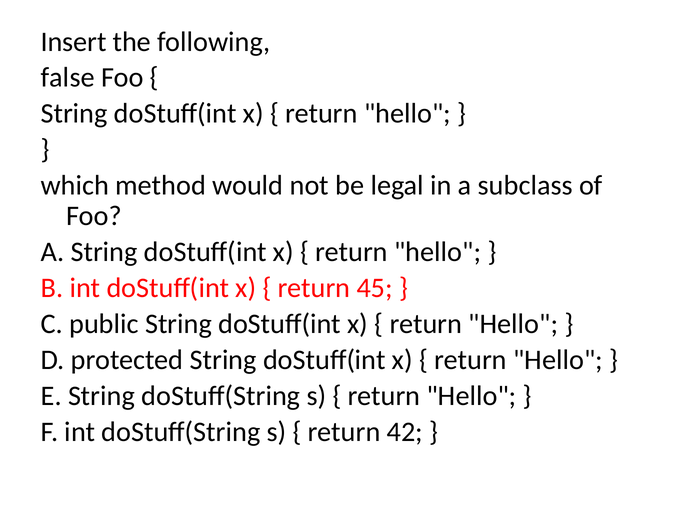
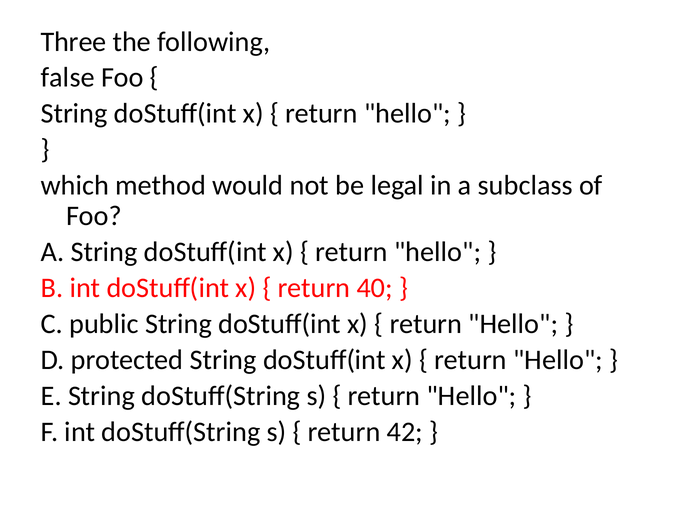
Insert: Insert -> Three
45: 45 -> 40
